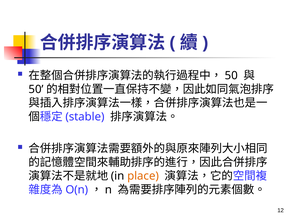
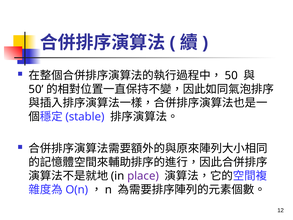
place colour: orange -> purple
